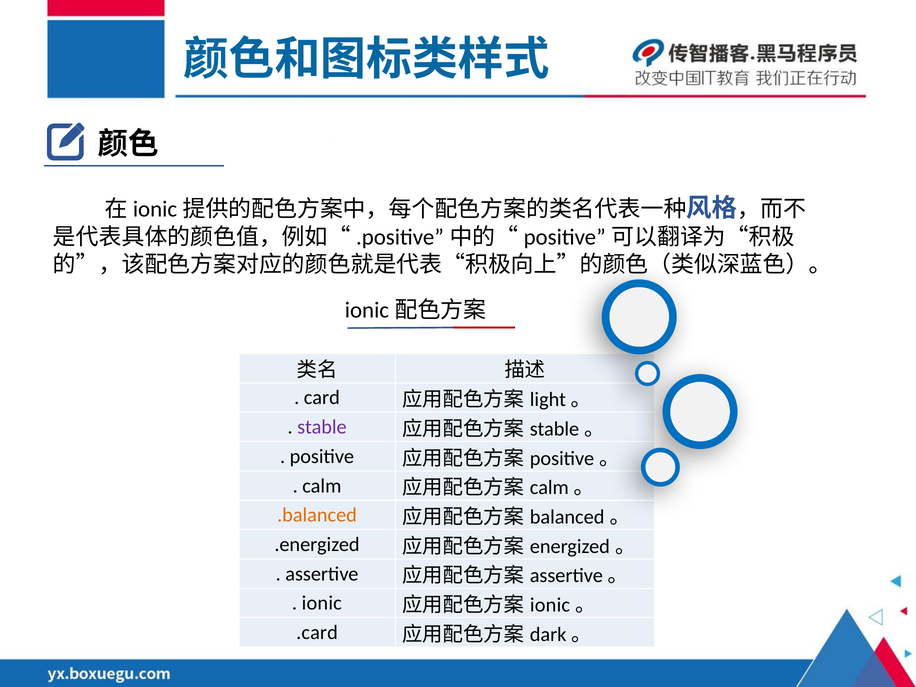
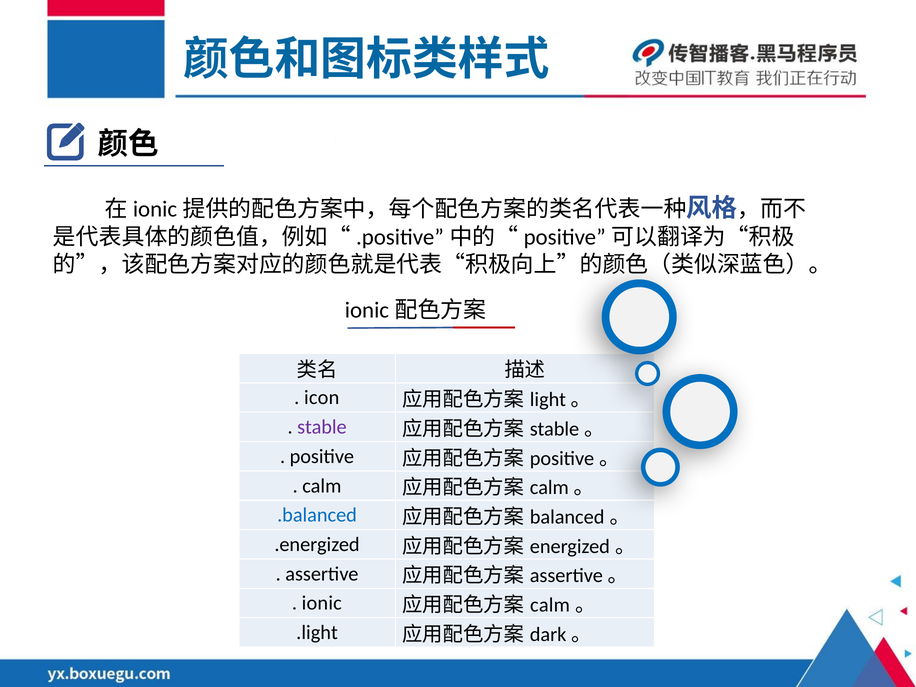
card: card -> icon
.balanced colour: orange -> blue
ionic at (550, 605): ionic -> calm
.card: .card -> .light
